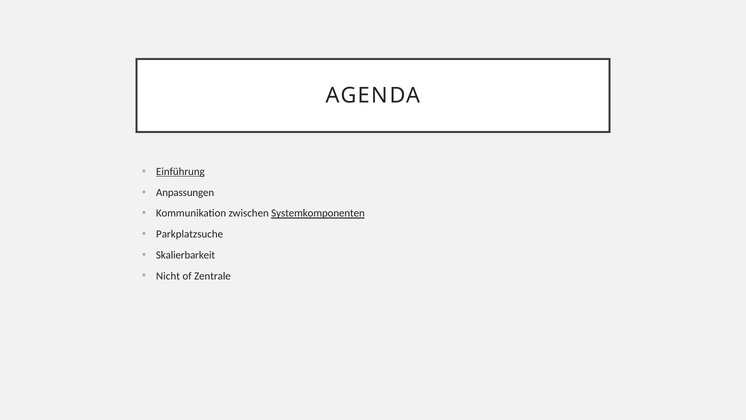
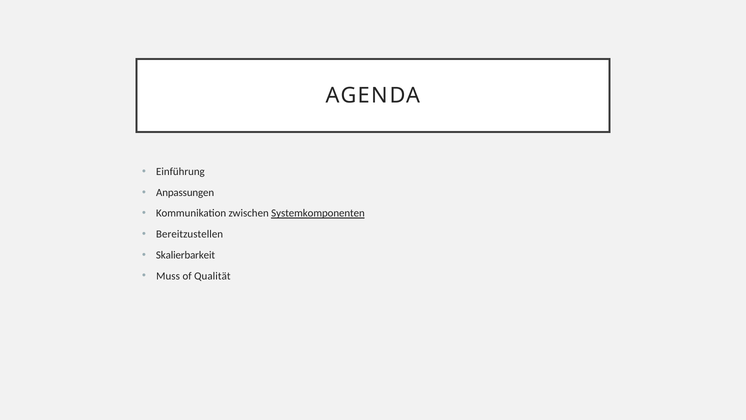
Einführung underline: present -> none
Parkplatzsuche: Parkplatzsuche -> Bereitzustellen
Nicht: Nicht -> Muss
Zentrale: Zentrale -> Qualität
